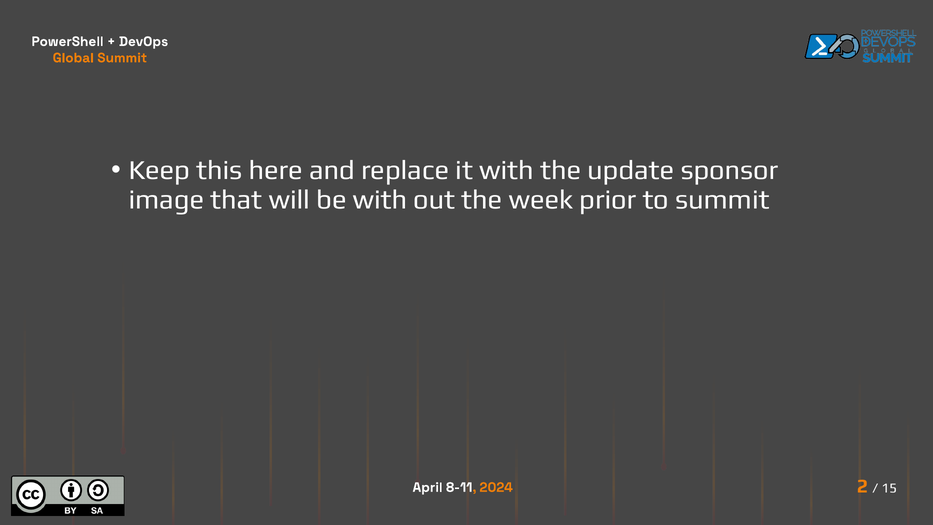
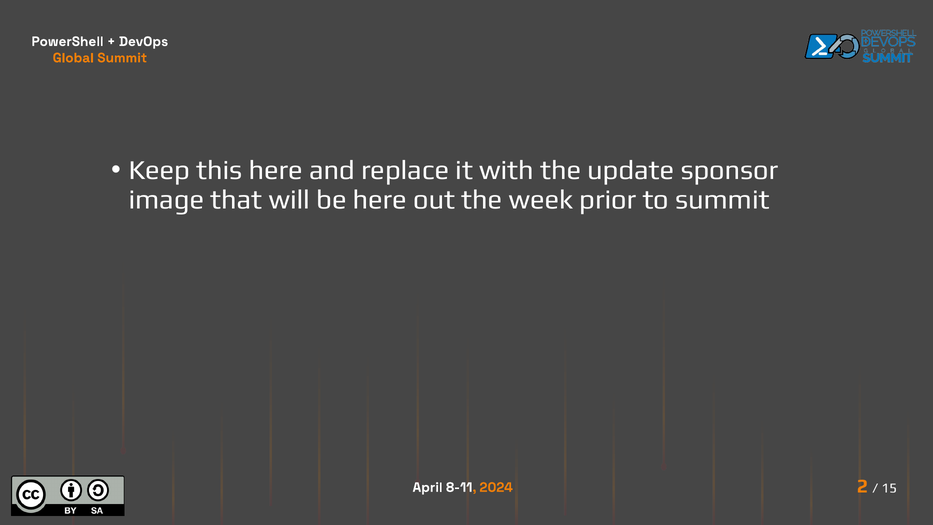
be with: with -> here
